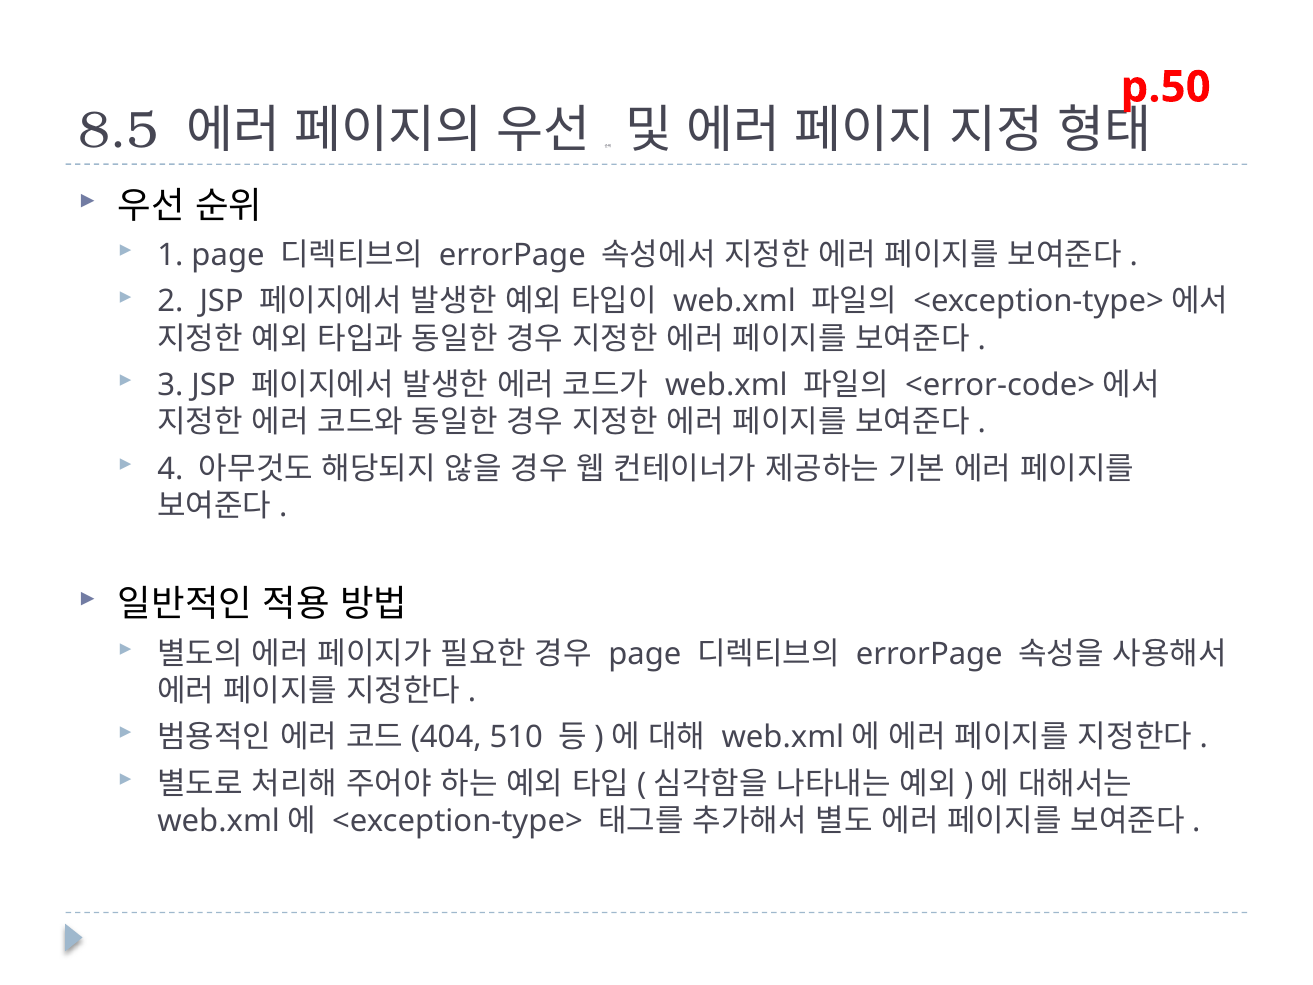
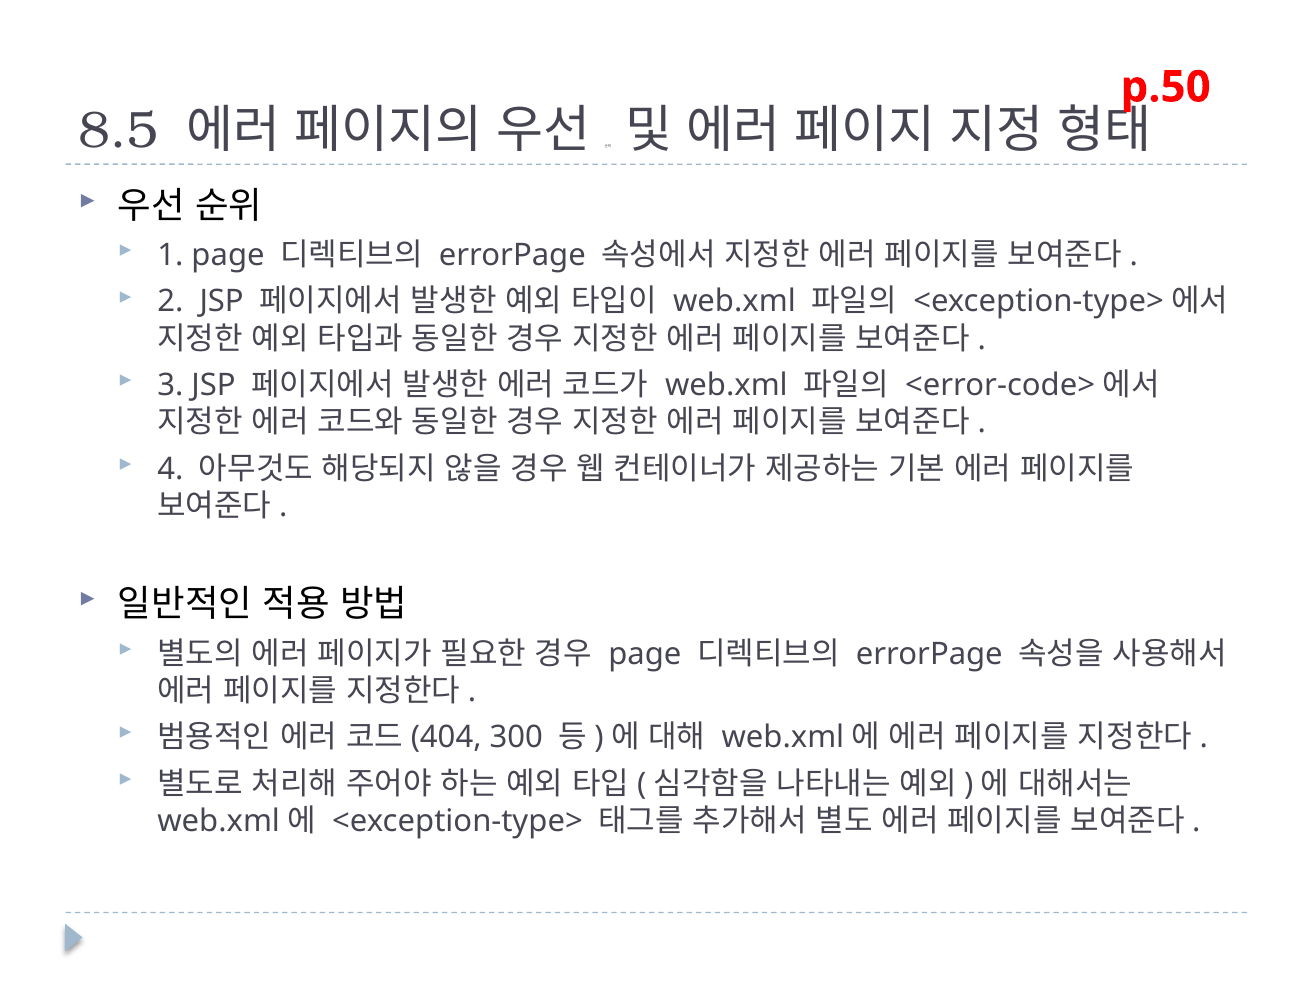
510: 510 -> 300
